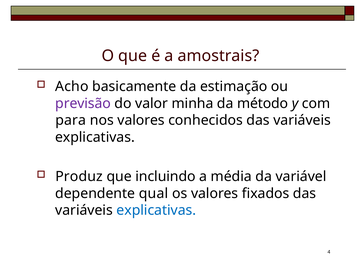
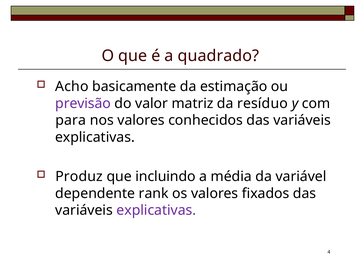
amostrais: amostrais -> quadrado
minha: minha -> matriz
método: método -> resíduo
qual: qual -> rank
explicativas at (156, 210) colour: blue -> purple
